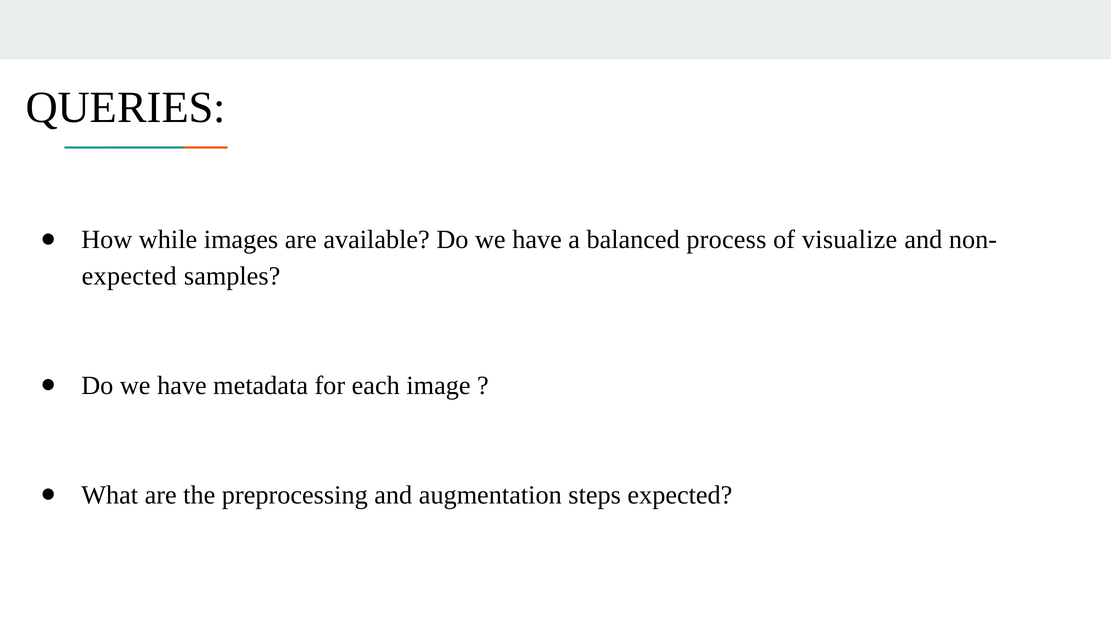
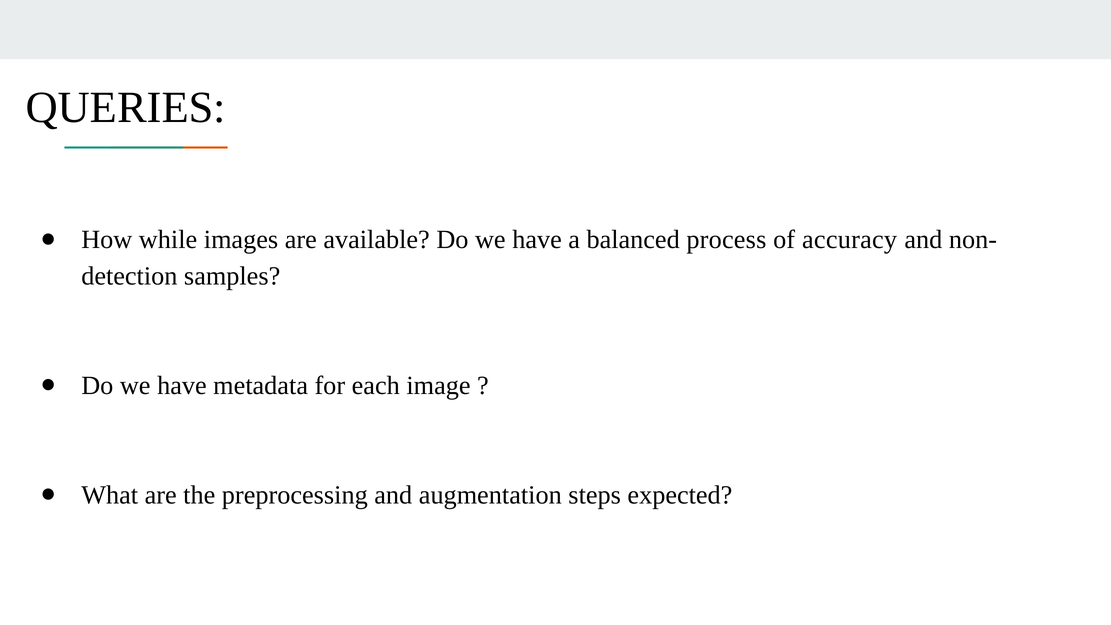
visualize: visualize -> accuracy
expected at (129, 276): expected -> detection
